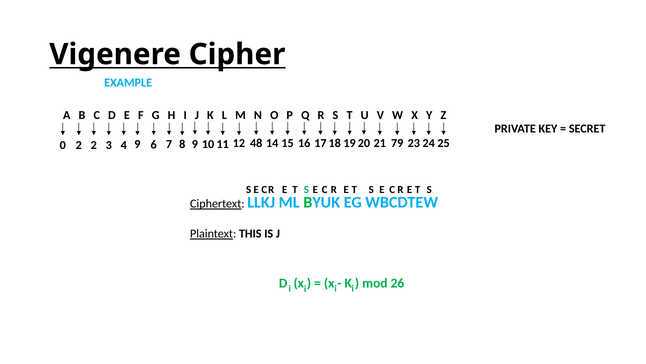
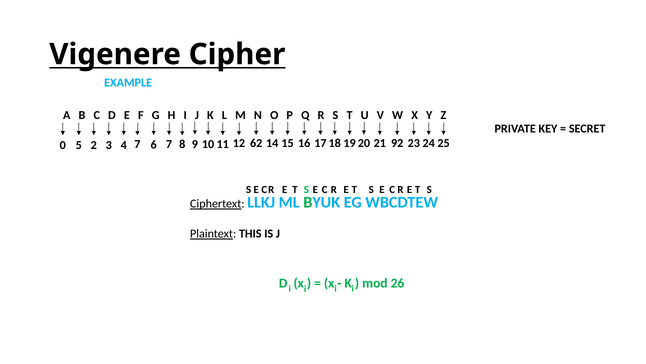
0 2: 2 -> 5
4 9: 9 -> 7
48: 48 -> 62
79: 79 -> 92
